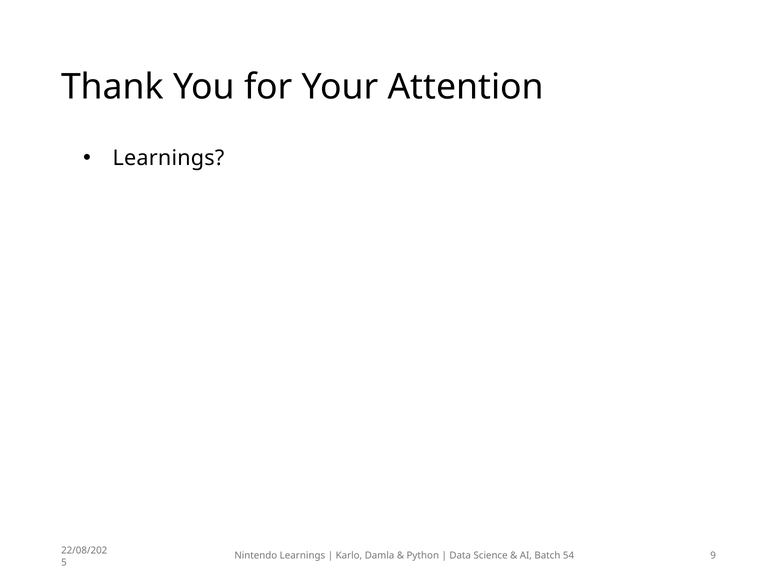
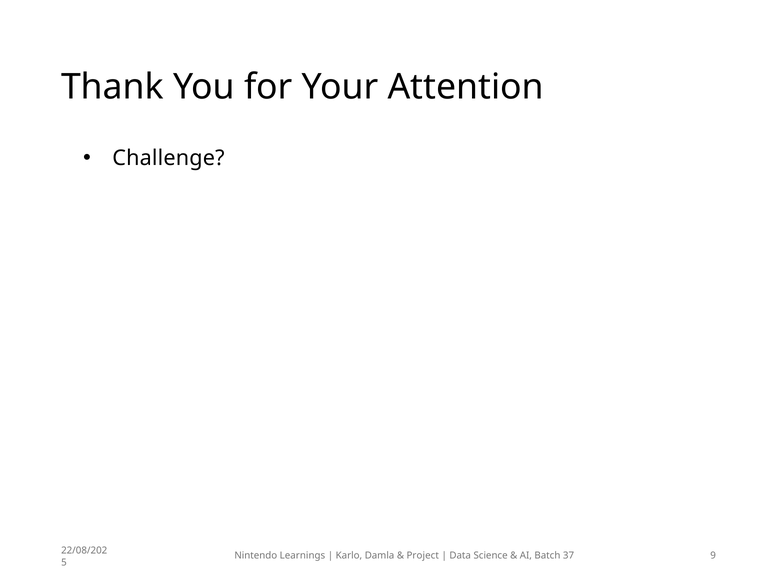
Learnings at (168, 158): Learnings -> Challenge
Python: Python -> Project
54: 54 -> 37
